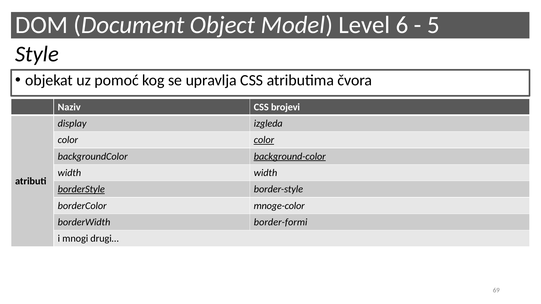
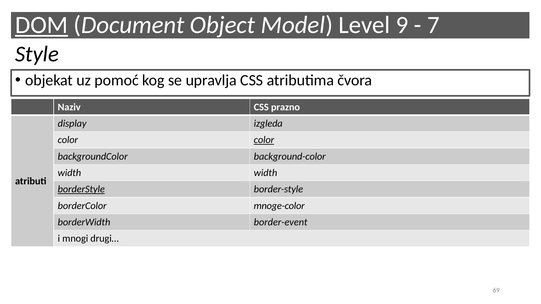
DOM underline: none -> present
6: 6 -> 9
5: 5 -> 7
brojevi: brojevi -> prazno
background-color underline: present -> none
border-formi: border-formi -> border-event
